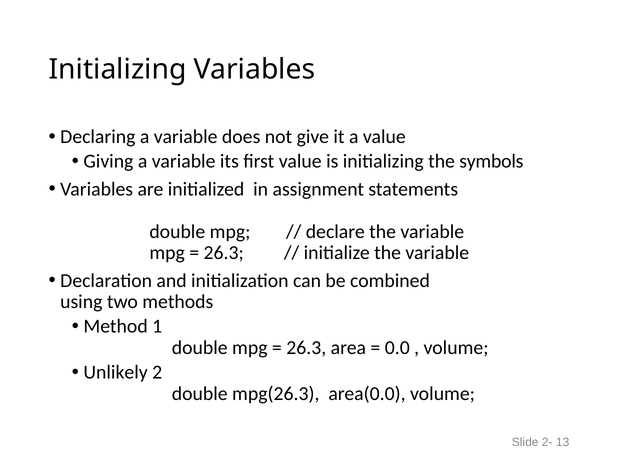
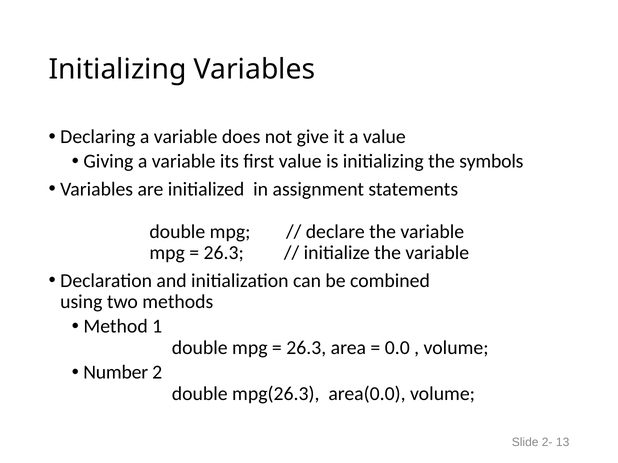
Unlikely: Unlikely -> Number
